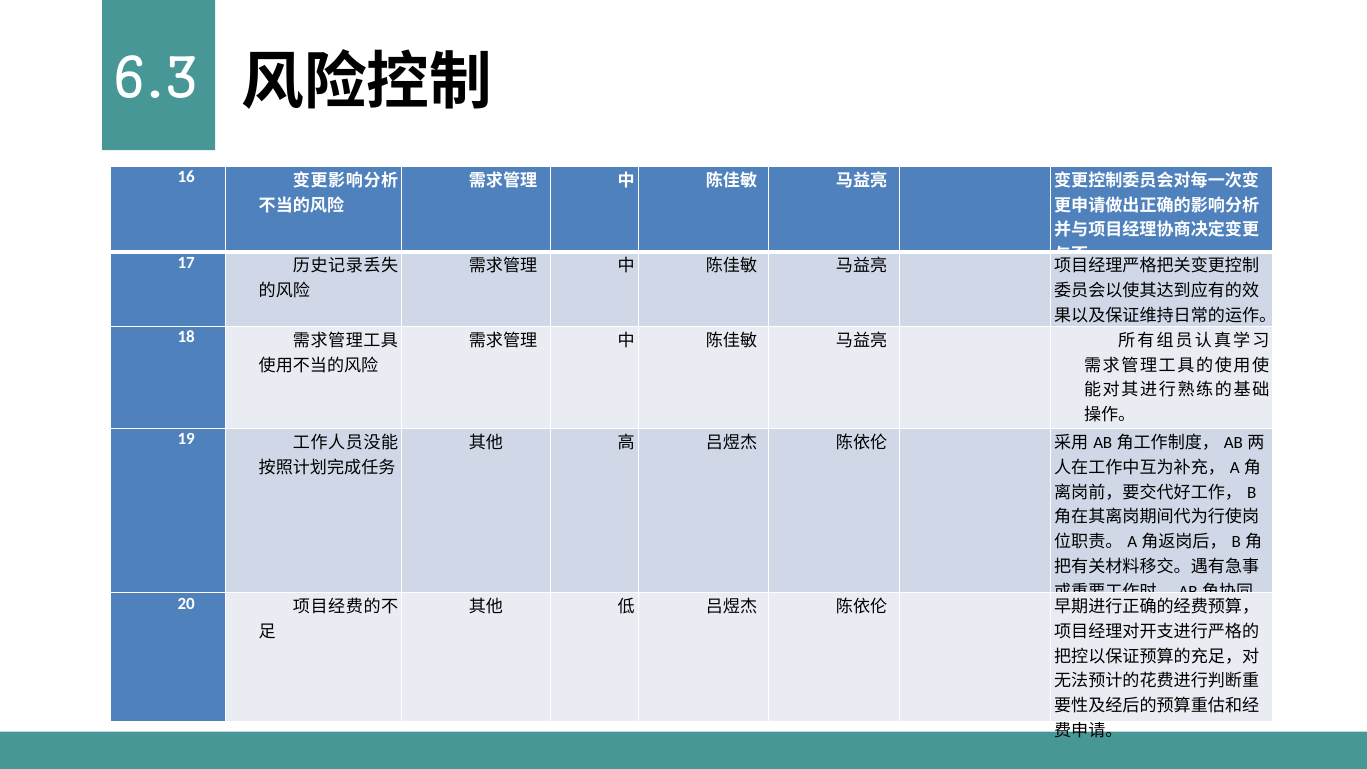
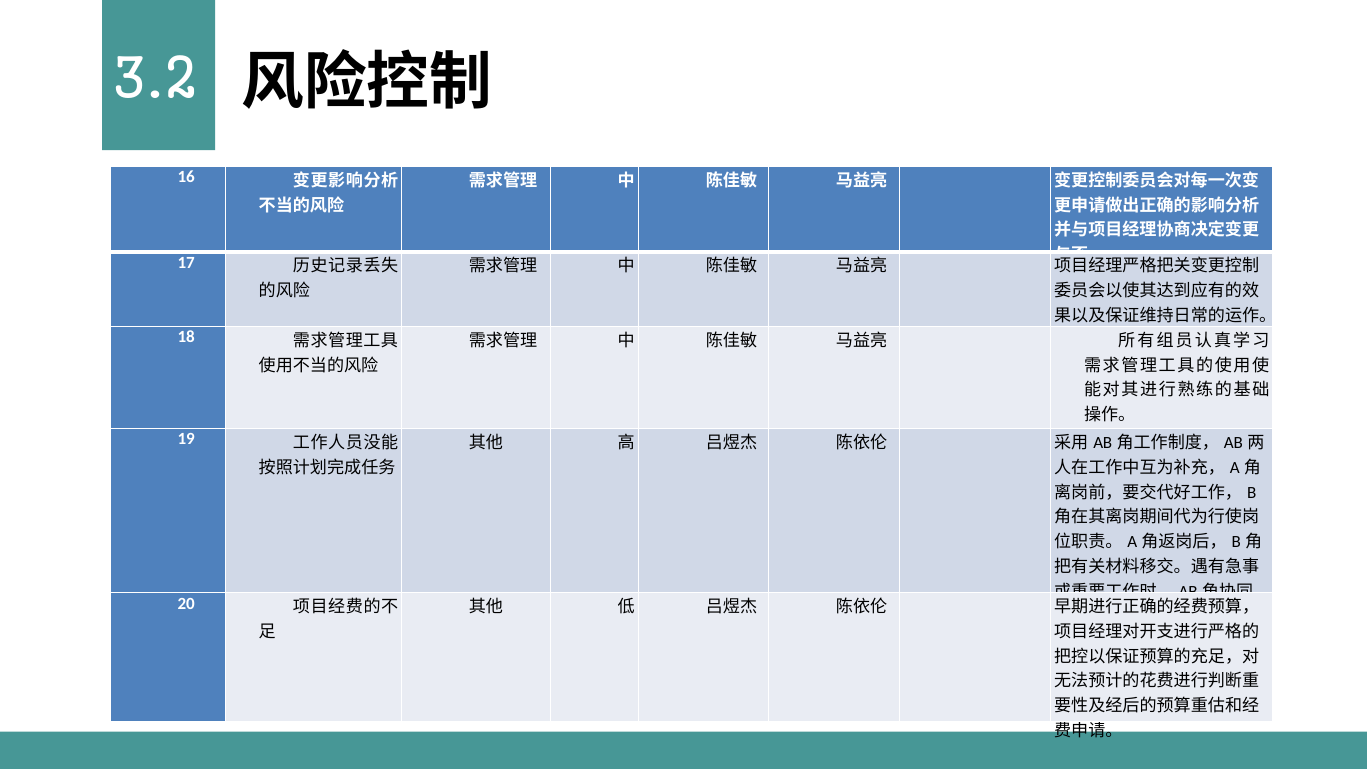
6.3: 6.3 -> 3.2
